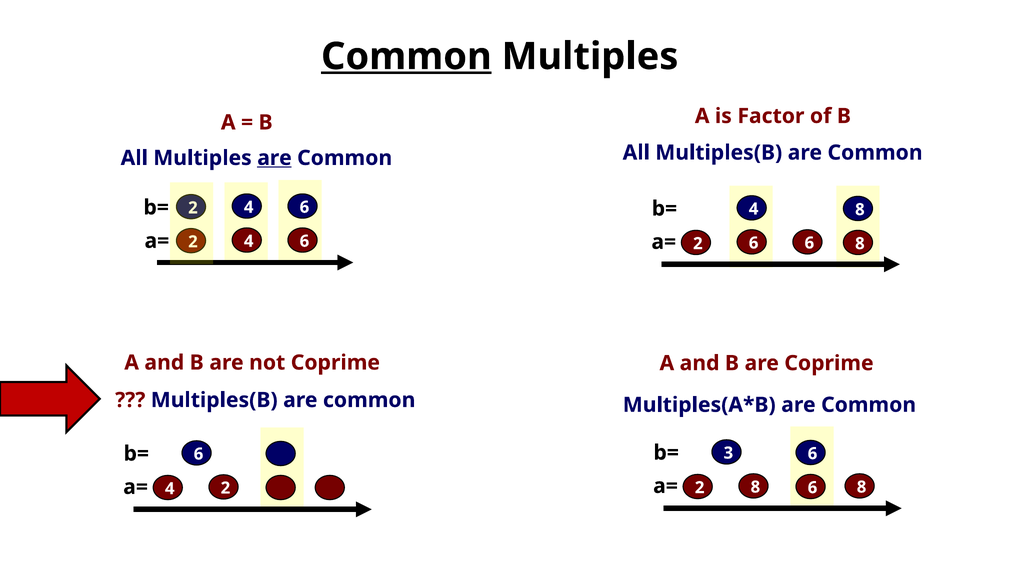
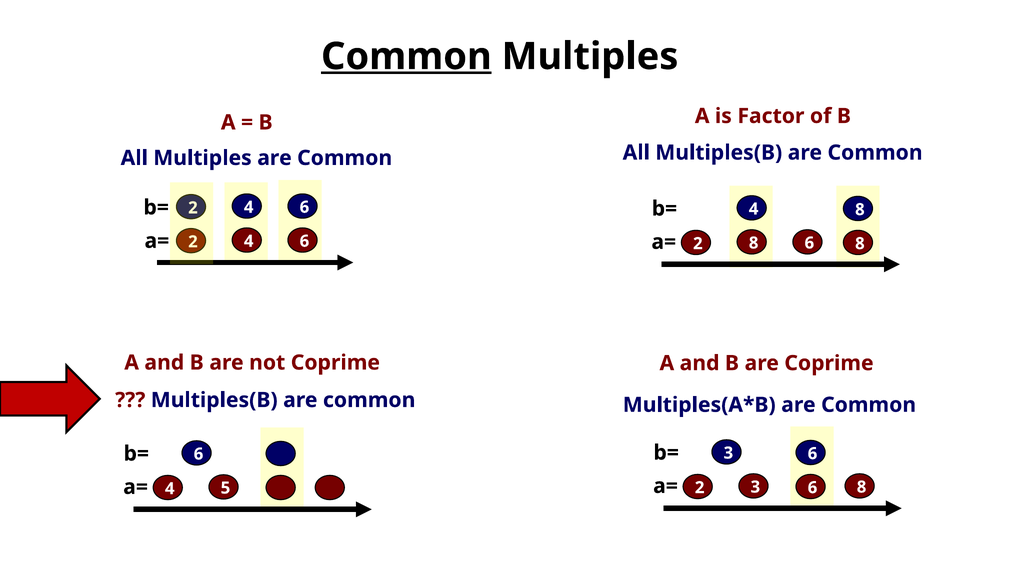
are at (274, 158) underline: present -> none
a= 6: 6 -> 8
a= 8: 8 -> 3
2 at (225, 487): 2 -> 5
